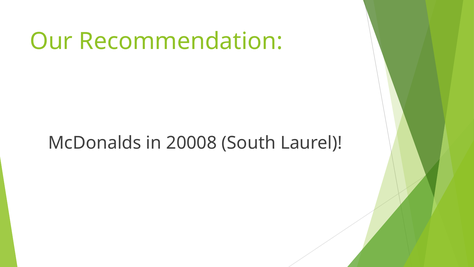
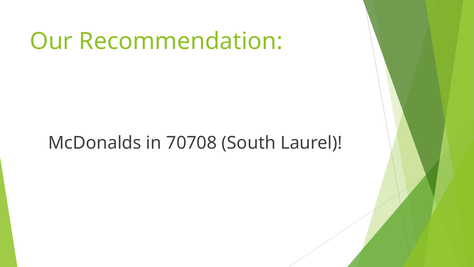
20008: 20008 -> 70708
